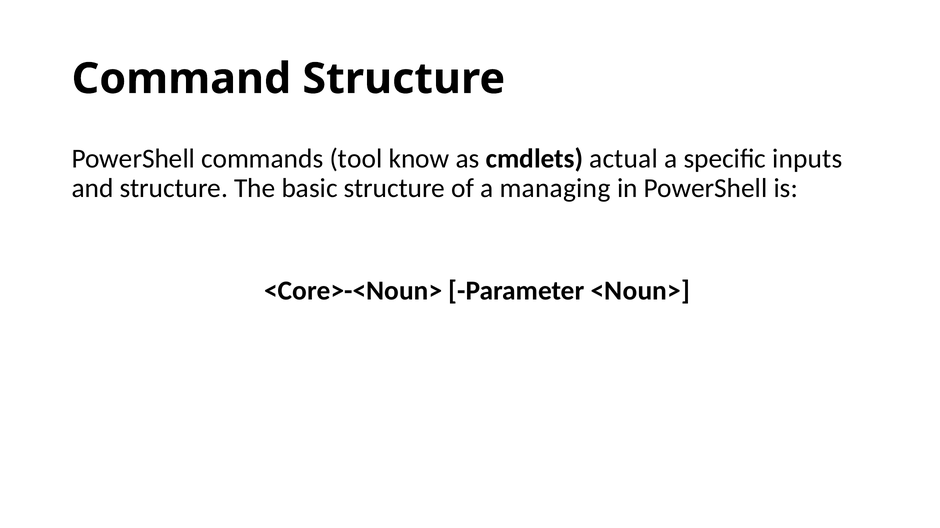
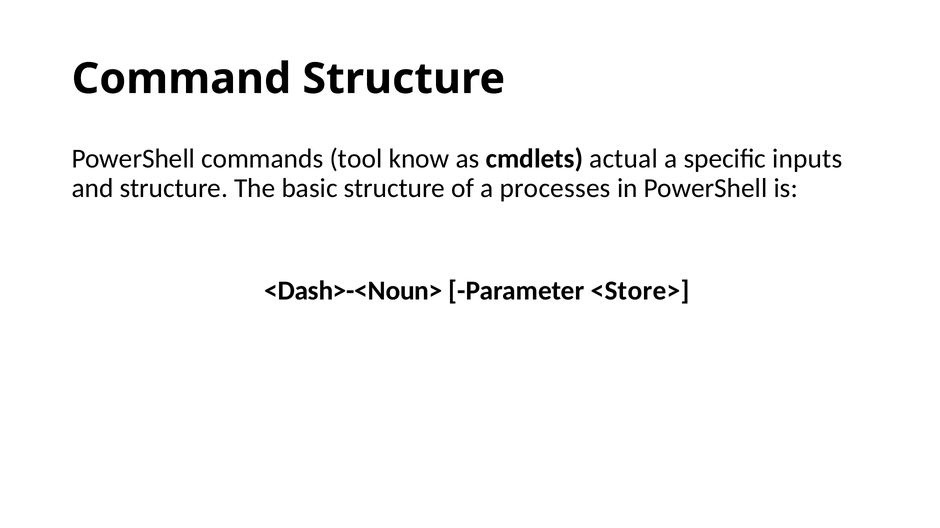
managing: managing -> processes
<Core>-<Noun>: <Core>-<Noun> -> <Dash>-<Noun>
<Noun>: <Noun> -> <Store>
